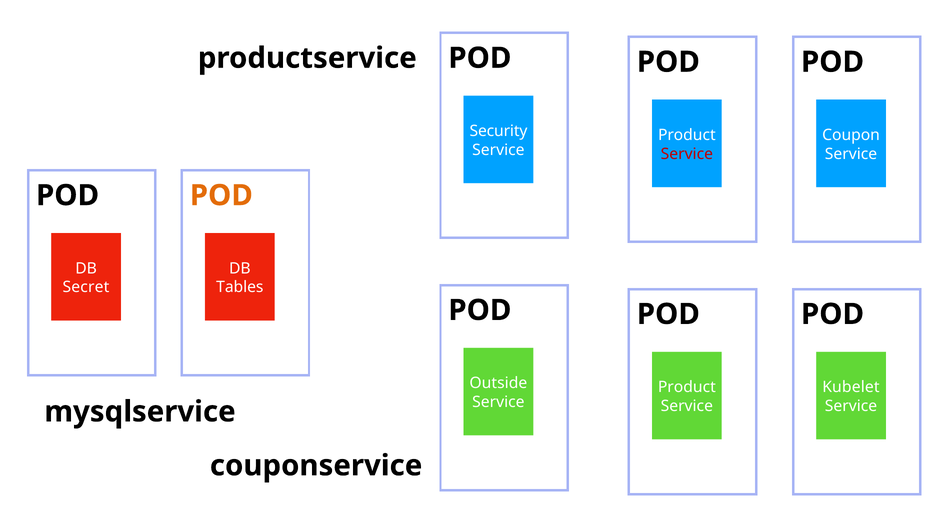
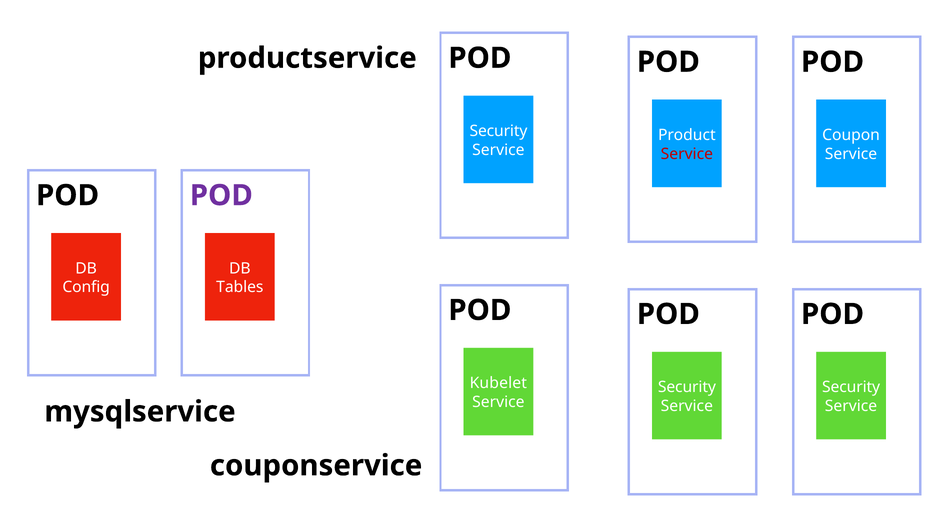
POD at (221, 195) colour: orange -> purple
Secret: Secret -> Config
Outside: Outside -> Kubelet
Product at (687, 387): Product -> Security
Kubelet at (851, 387): Kubelet -> Security
